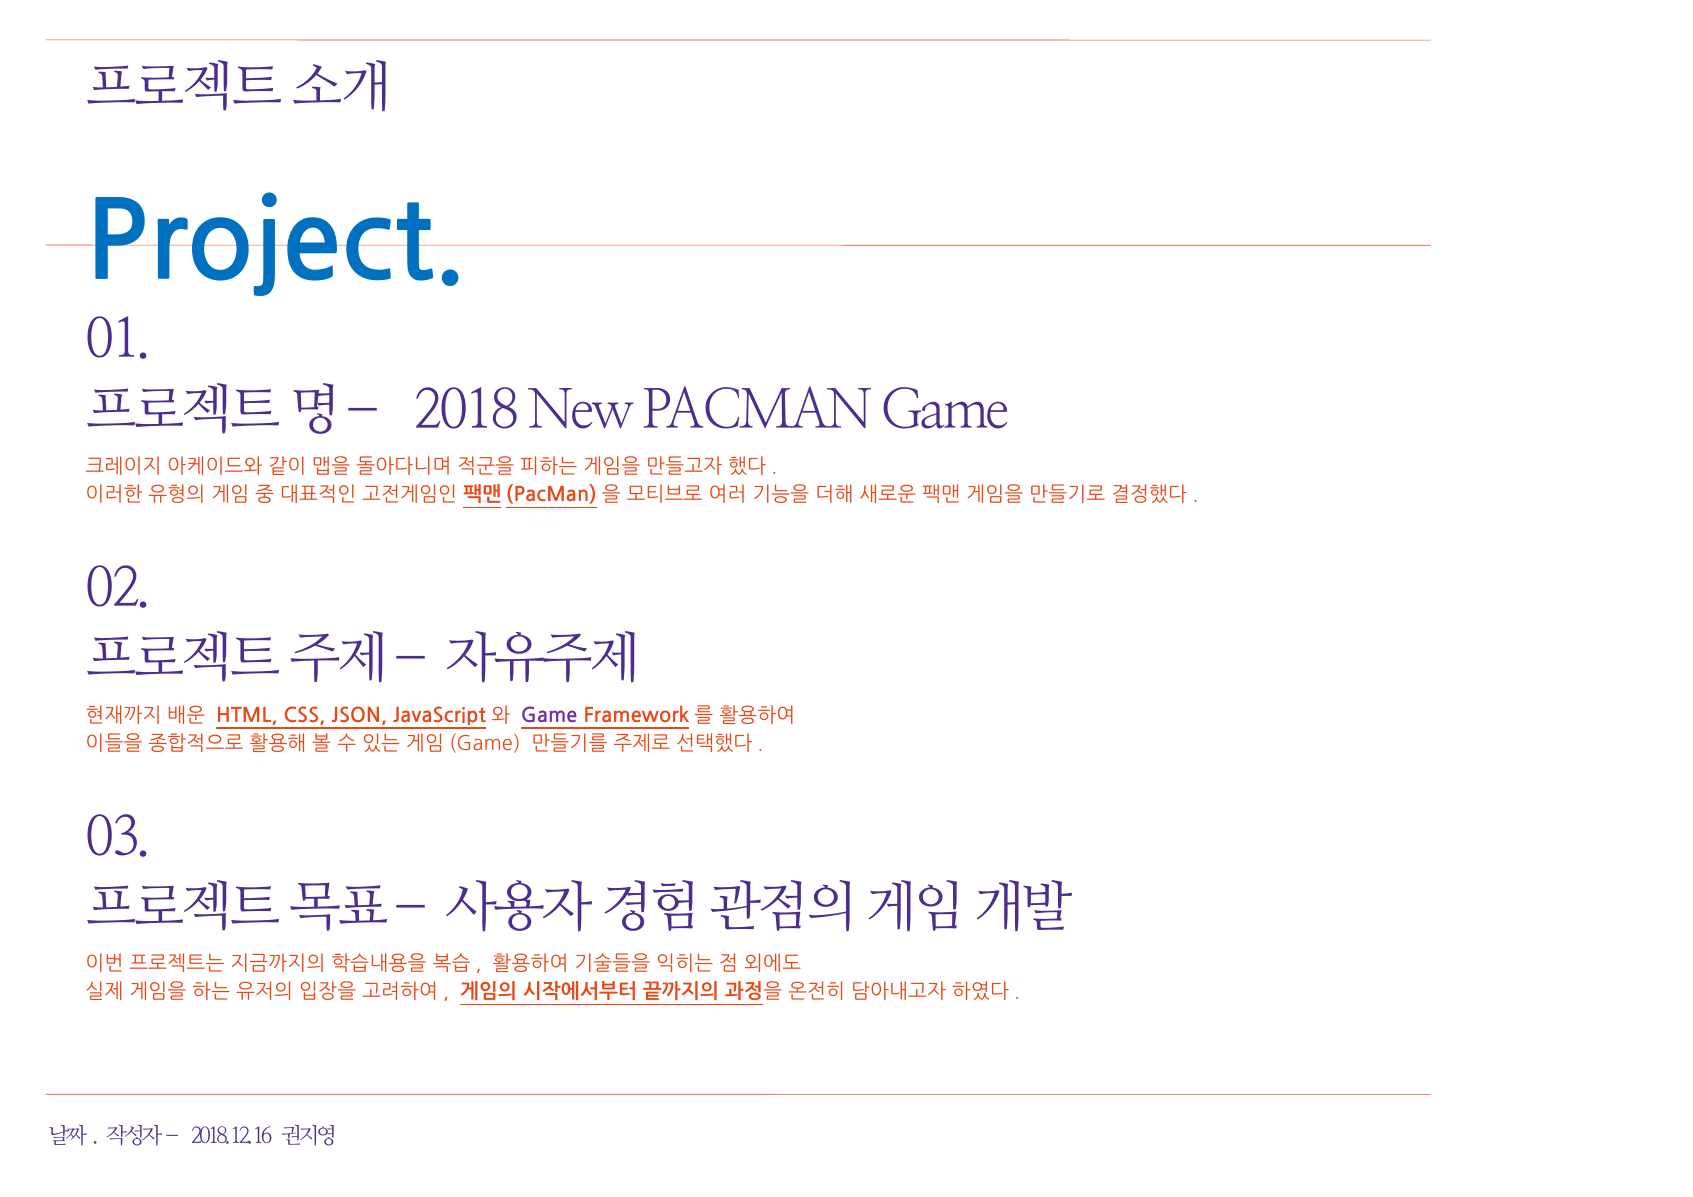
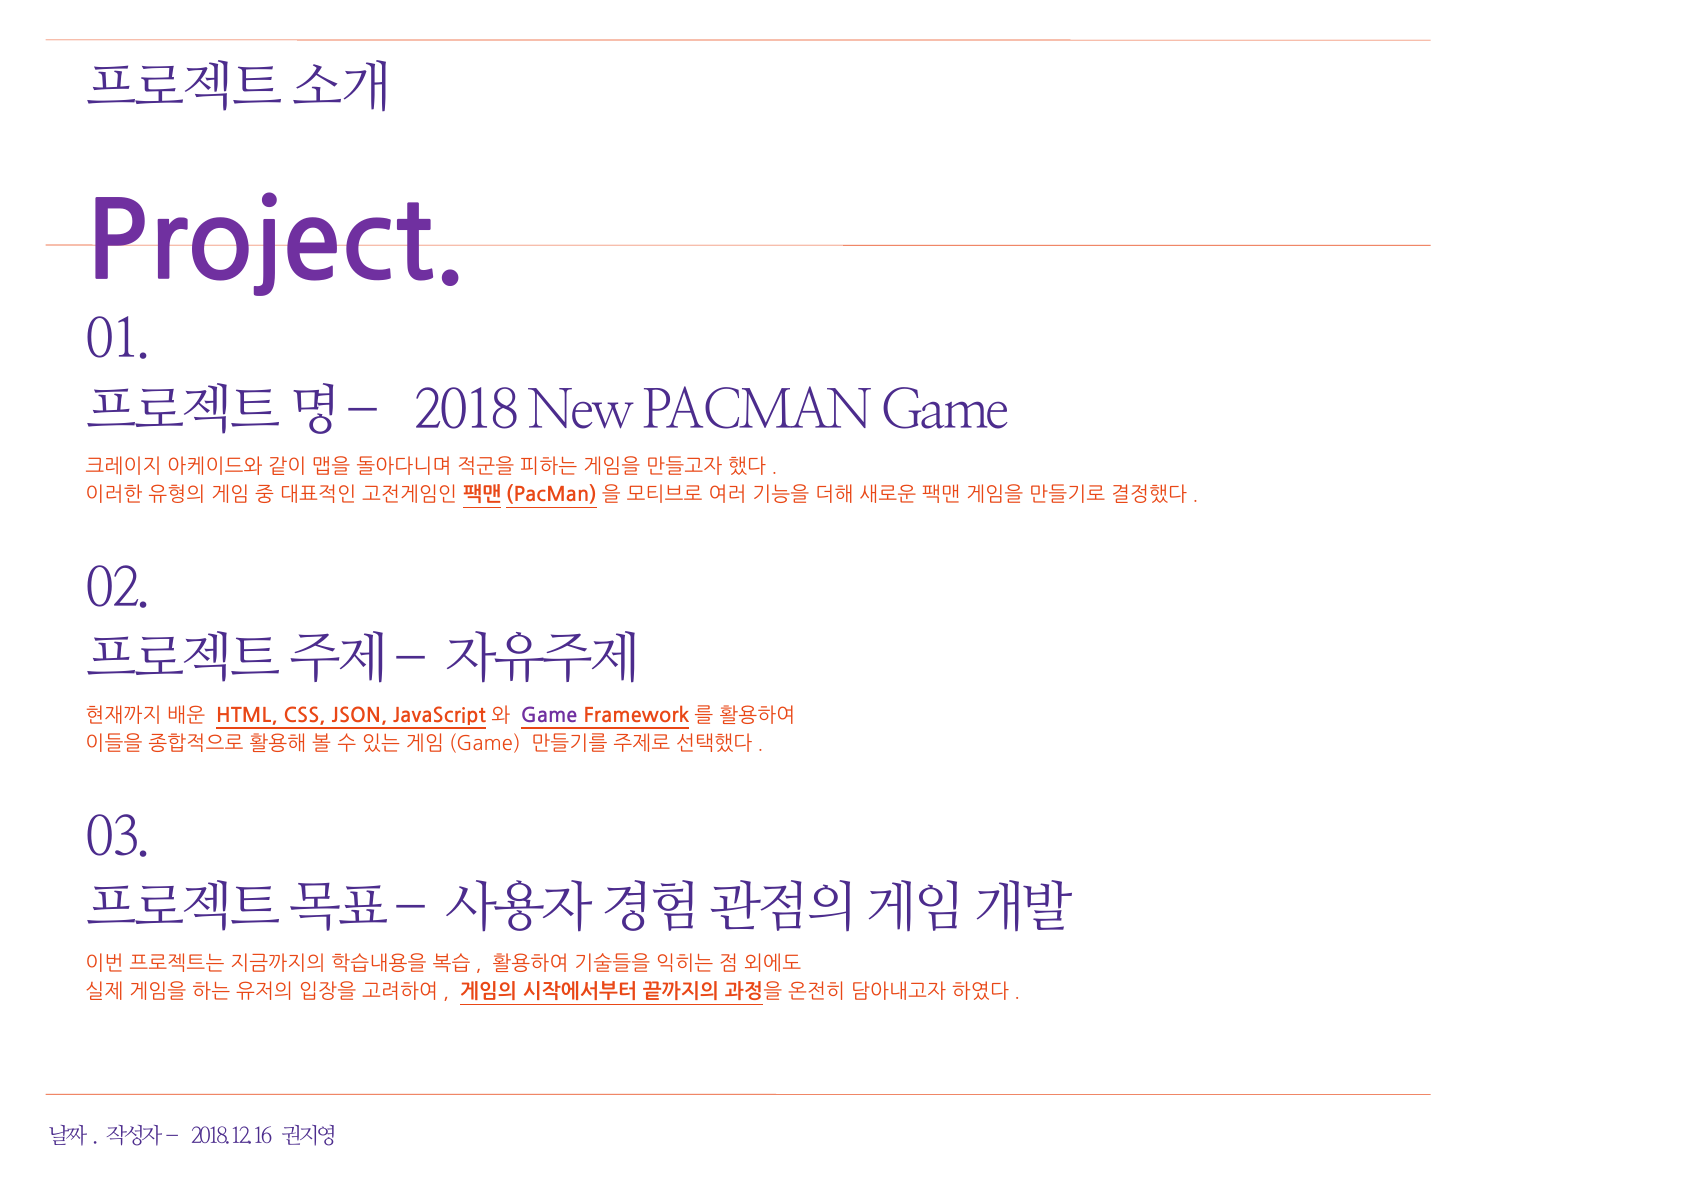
Project colour: blue -> purple
